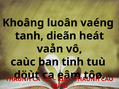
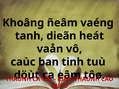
luoân: luoân -> ñeâm
